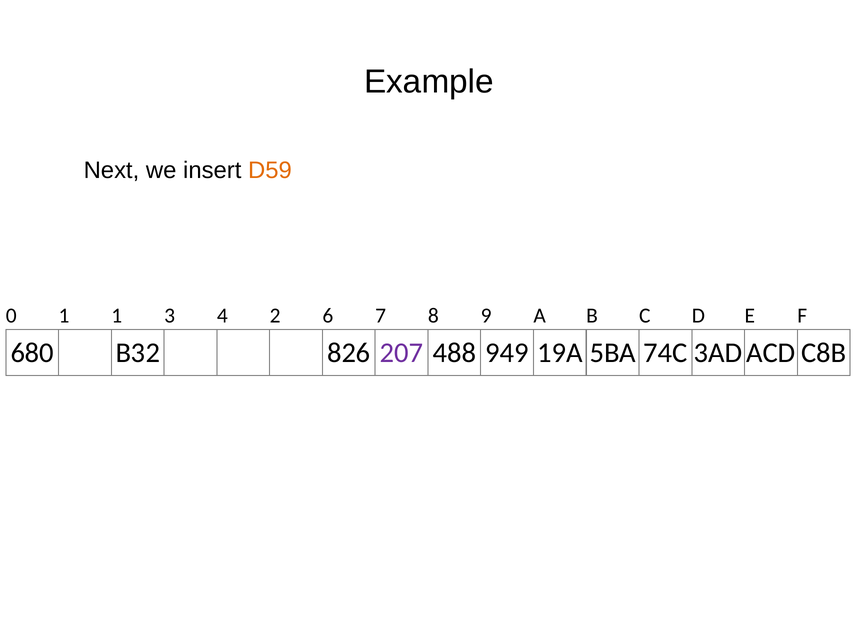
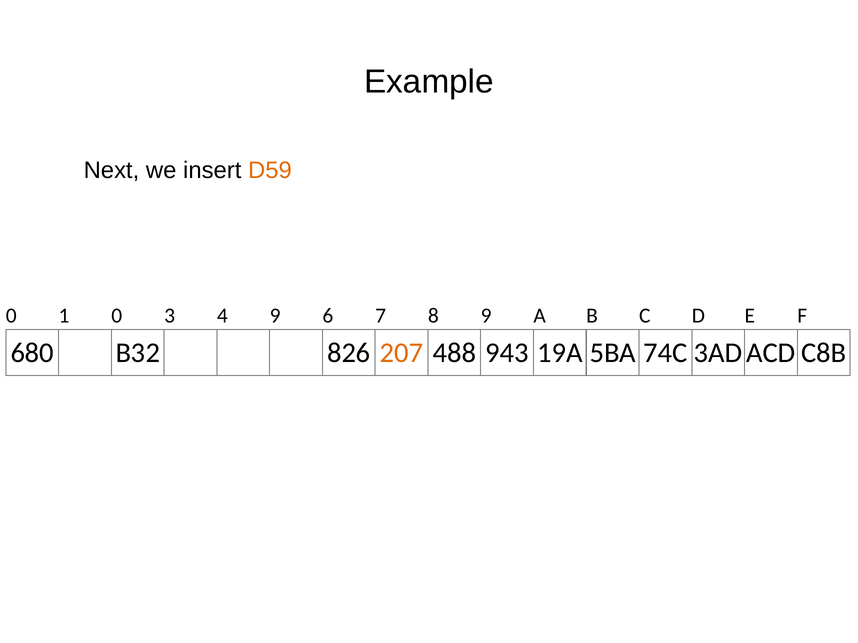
1 1: 1 -> 0
4 2: 2 -> 9
207 colour: purple -> orange
949: 949 -> 943
